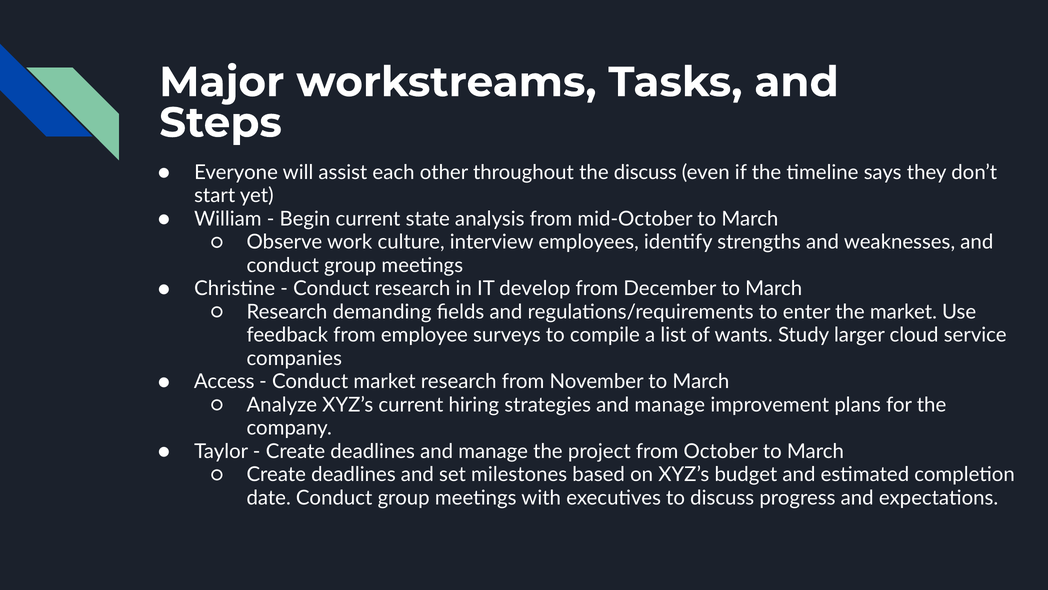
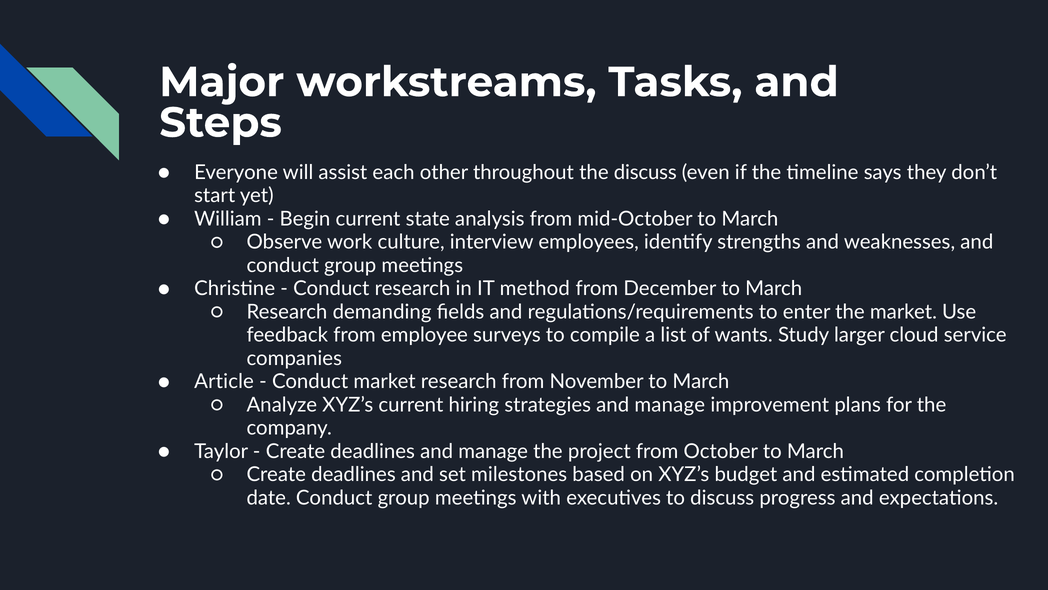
develop: develop -> method
Access: Access -> Article
